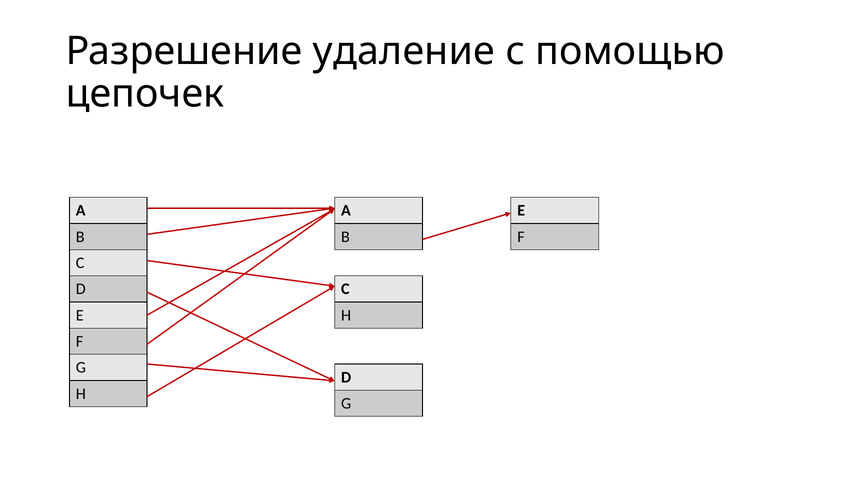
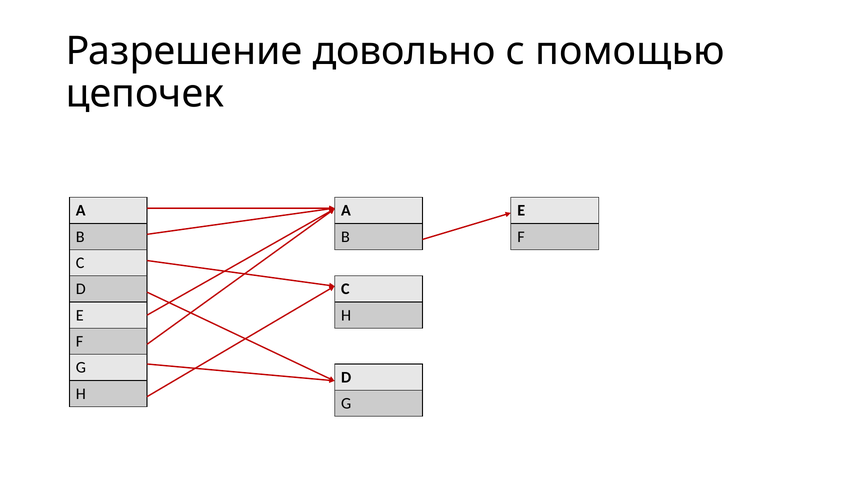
удаление: удаление -> довольно
